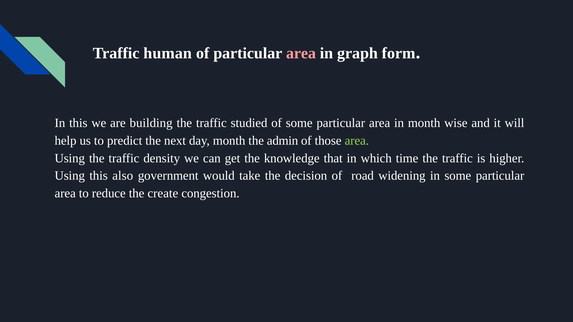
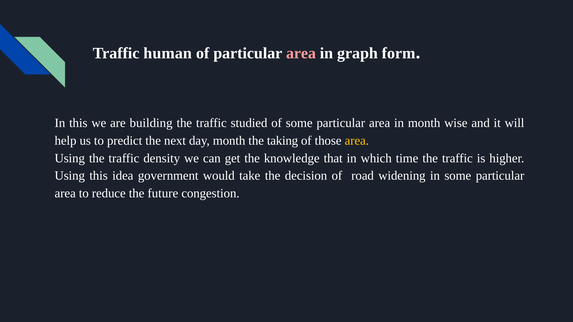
admin: admin -> taking
area at (357, 141) colour: light green -> yellow
also: also -> idea
create: create -> future
